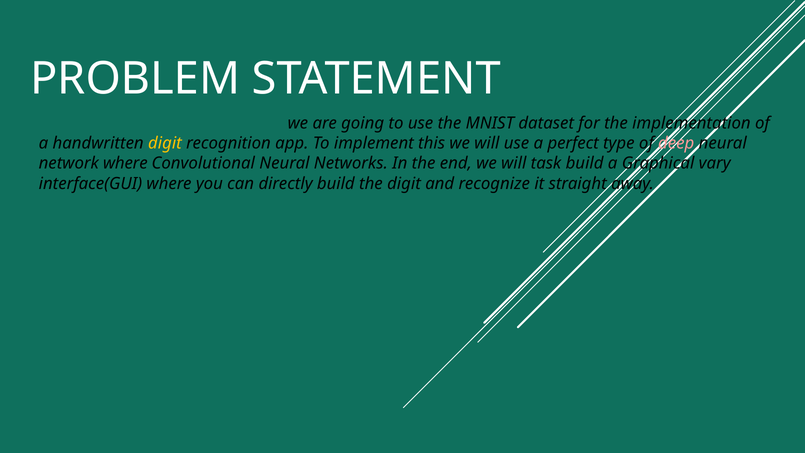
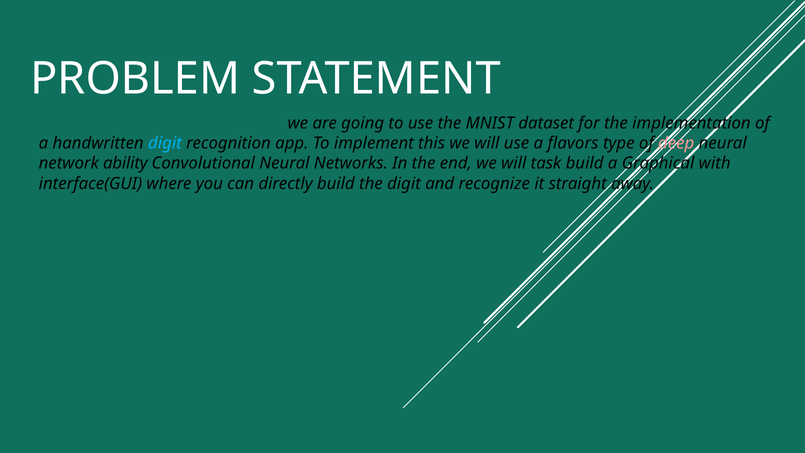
digit at (165, 143) colour: yellow -> light blue
perfect: perfect -> flavors
network where: where -> ability
vary: vary -> with
